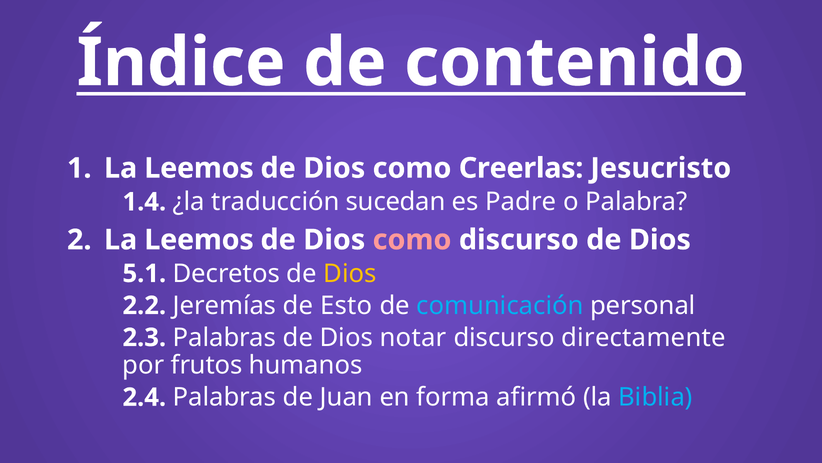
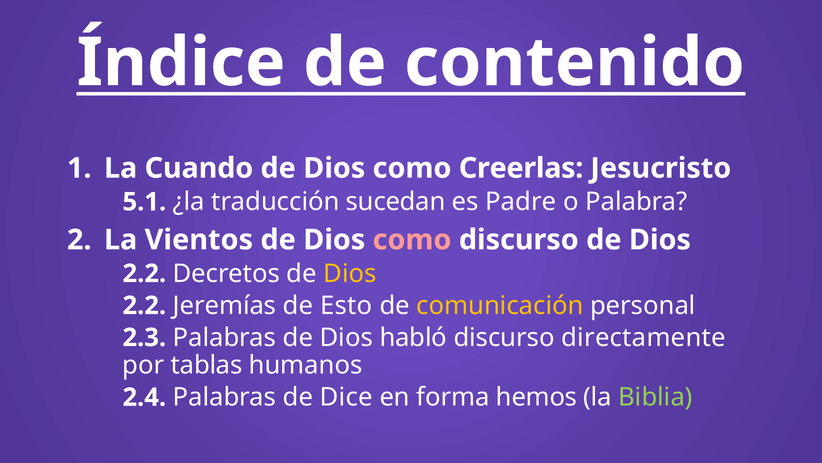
Leemos at (199, 168): Leemos -> Cuando
1.4: 1.4 -> 5.1
Leemos at (199, 240): Leemos -> Vientos
5.1 at (144, 273): 5.1 -> 2.2
comunicación colour: light blue -> yellow
notar: notar -> habló
frutos: frutos -> tablas
Juan: Juan -> Dice
afirmó: afirmó -> hemos
Biblia colour: light blue -> light green
